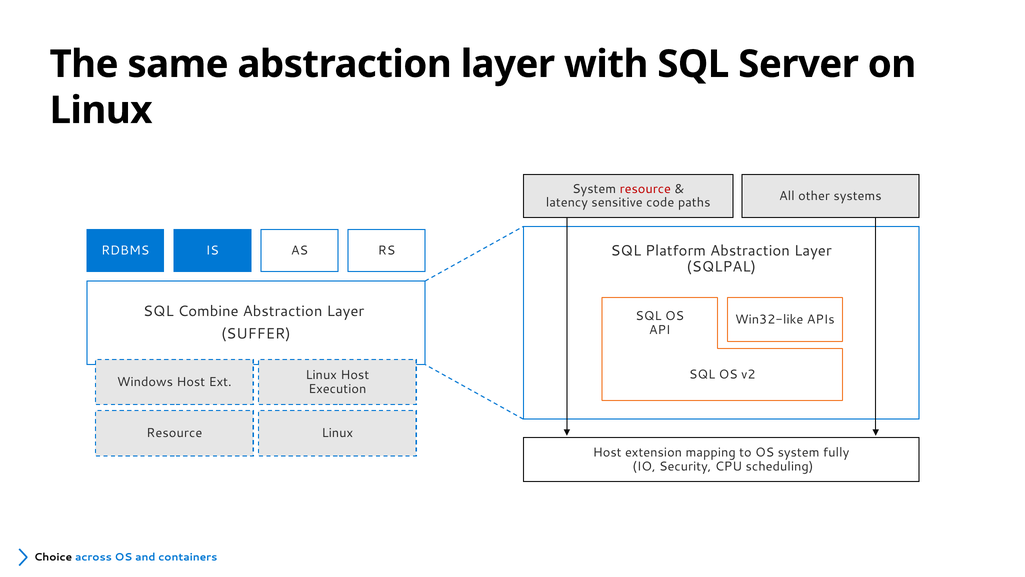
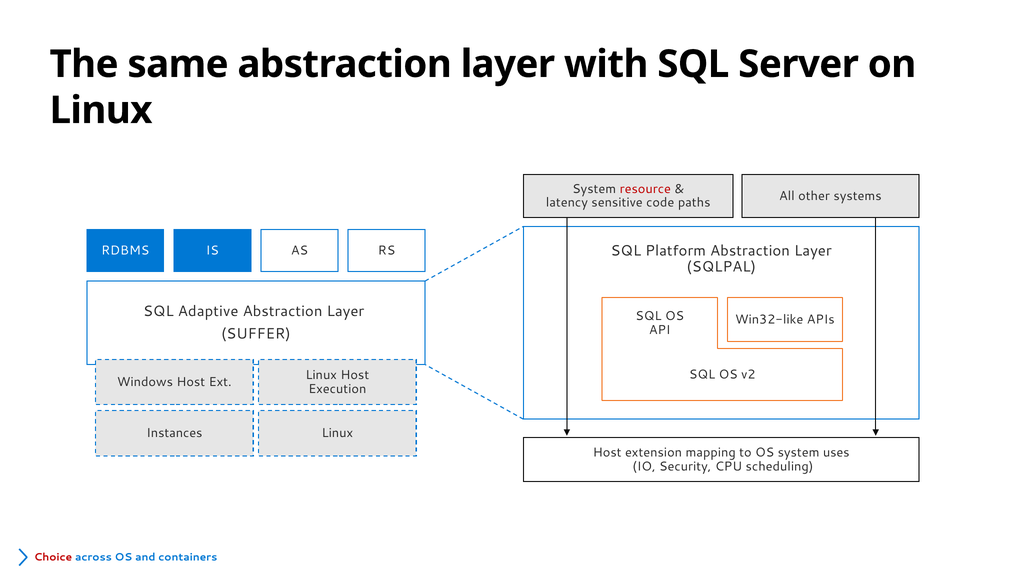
Combine: Combine -> Adaptive
Resource at (174, 433): Resource -> Instances
fully: fully -> uses
Choice colour: black -> red
